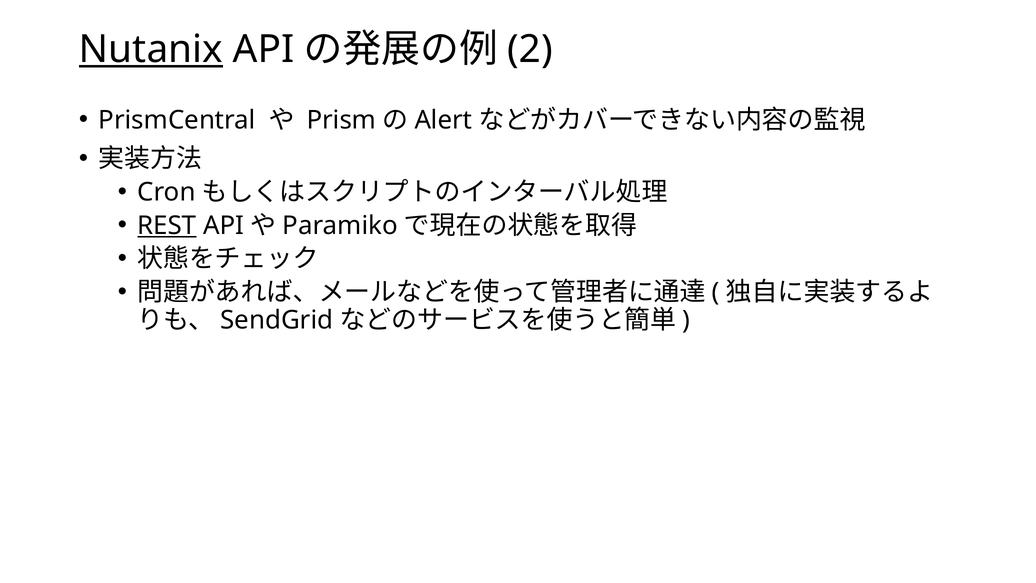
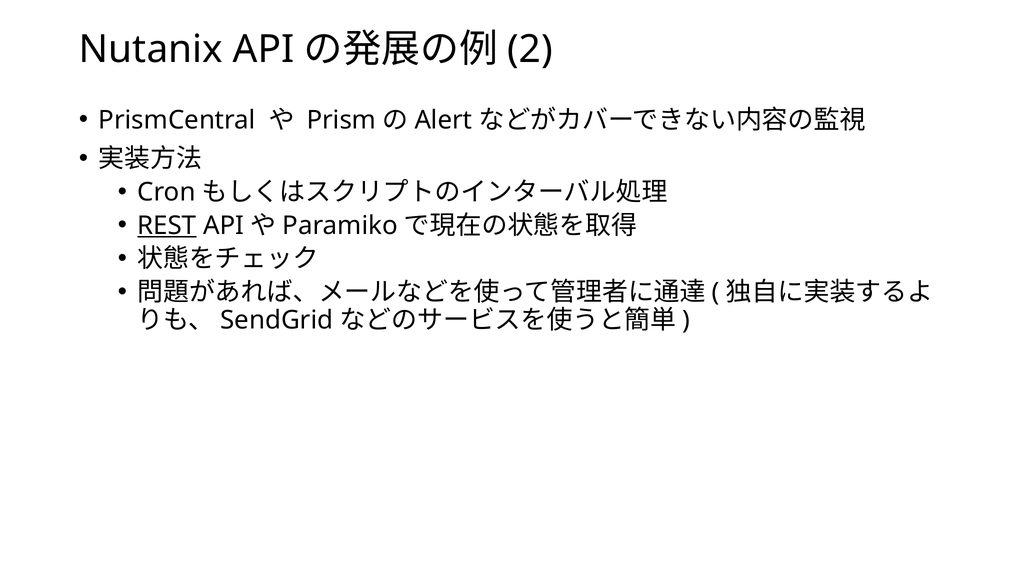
Nutanix underline: present -> none
